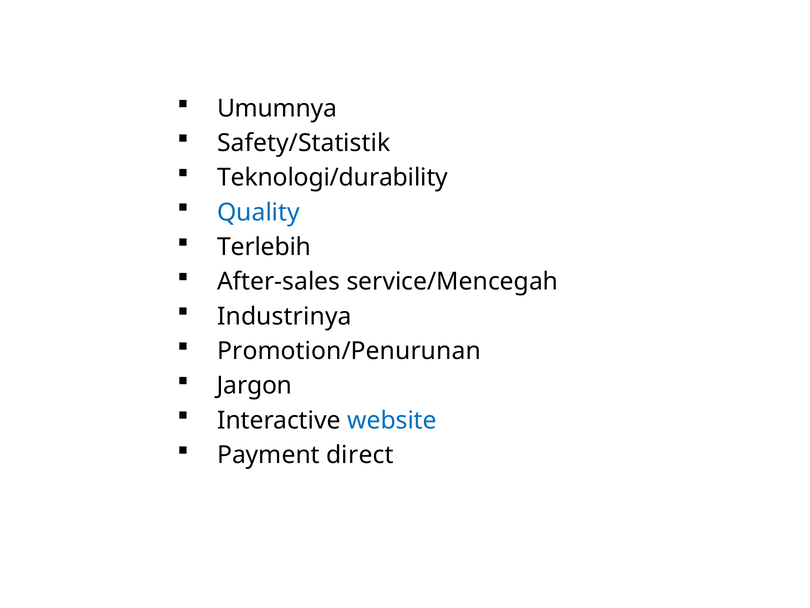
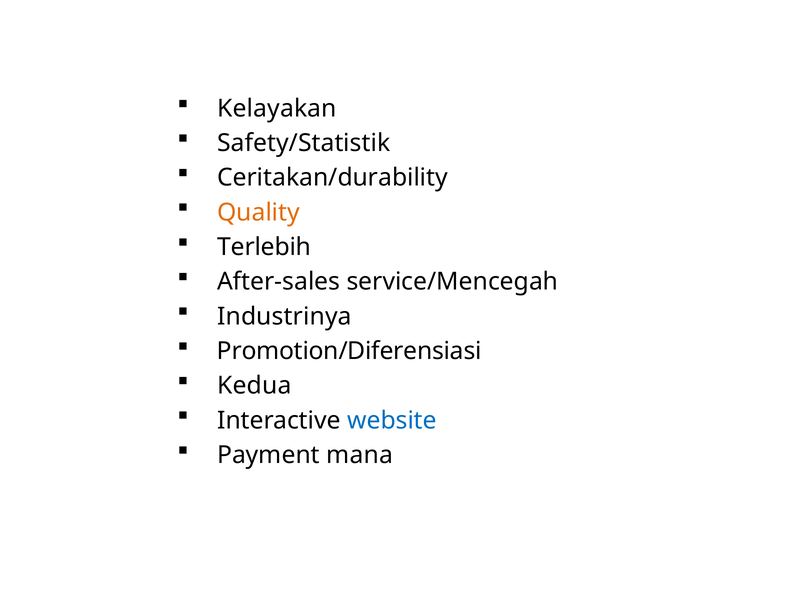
Umumnya: Umumnya -> Kelayakan
Teknologi/durability: Teknologi/durability -> Ceritakan/durability
Quality colour: blue -> orange
Promotion/Penurunan: Promotion/Penurunan -> Promotion/Diferensiasi
Jargon: Jargon -> Kedua
direct: direct -> mana
